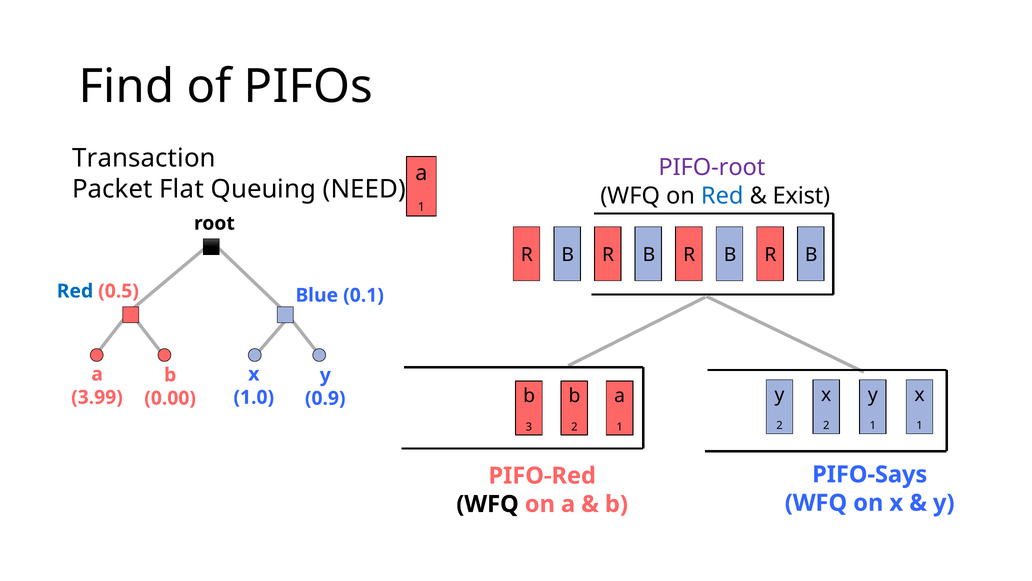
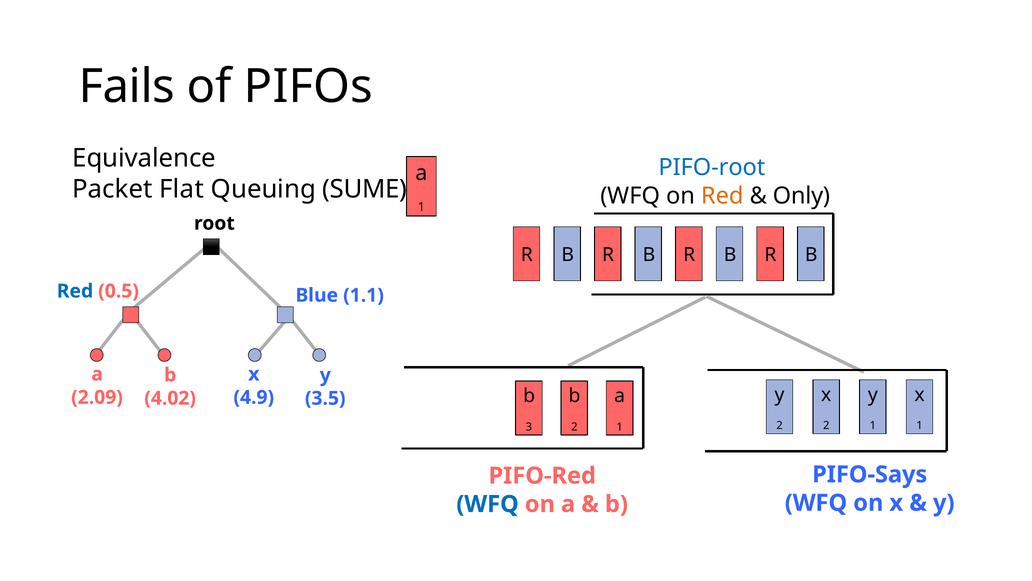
Find: Find -> Fails
Transaction: Transaction -> Equivalence
PIFO-root colour: purple -> blue
NEED: NEED -> SUME
Red at (722, 196) colour: blue -> orange
Exist: Exist -> Only
0.1: 0.1 -> 1.1
3.99: 3.99 -> 2.09
1.0: 1.0 -> 4.9
0.00: 0.00 -> 4.02
0.9: 0.9 -> 3.5
WFQ at (488, 504) colour: black -> blue
